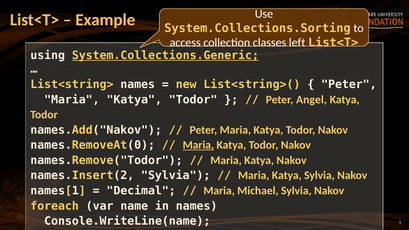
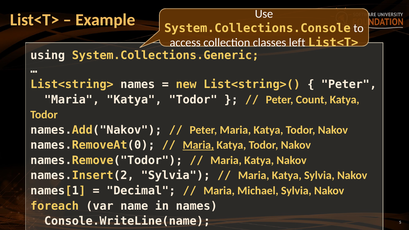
System.Collections.Sorting: System.Collections.Sorting -> System.Collections.Console
System.Collections.Generic underline: present -> none
Angel: Angel -> Count
